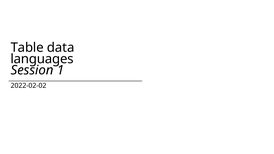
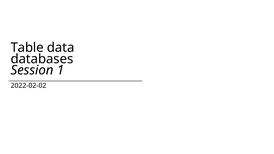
languages: languages -> databases
